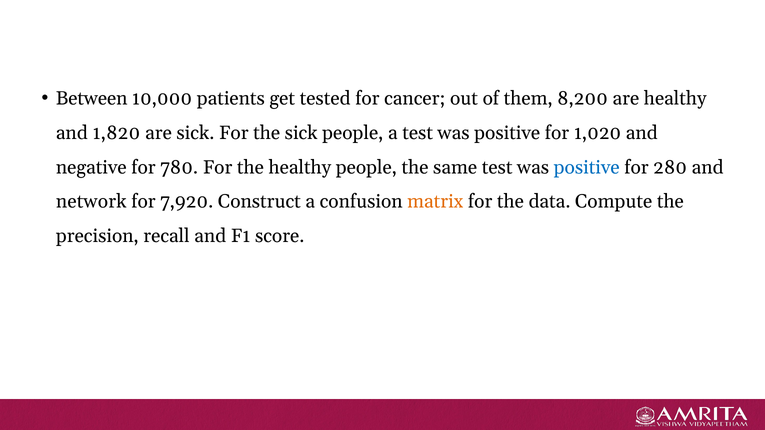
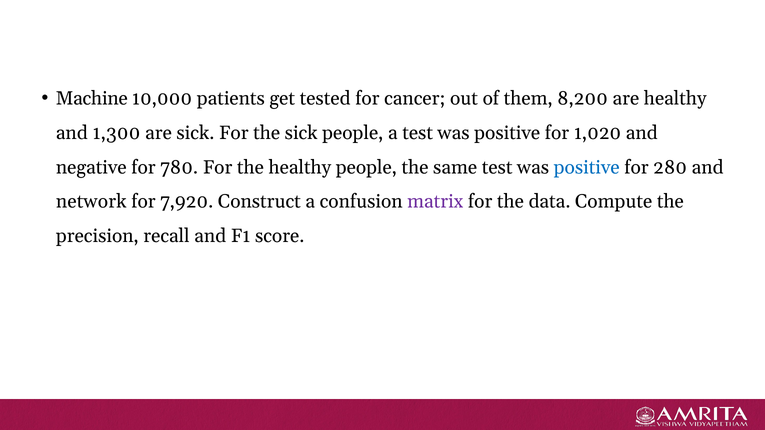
Between: Between -> Machine
1,820: 1,820 -> 1,300
matrix colour: orange -> purple
